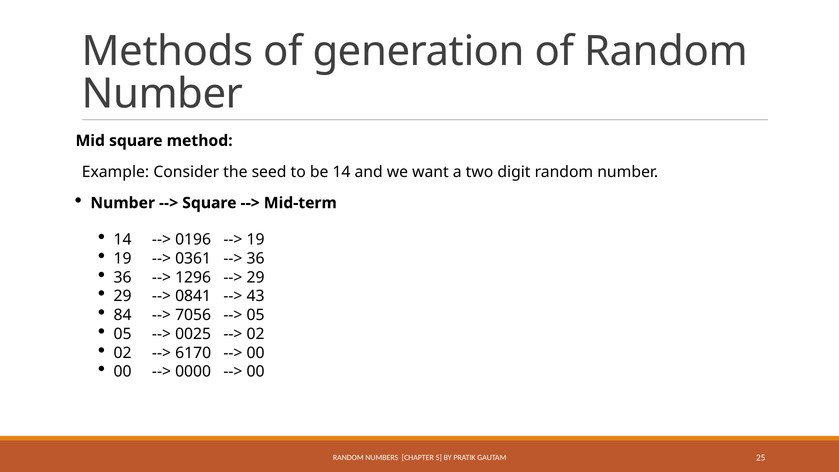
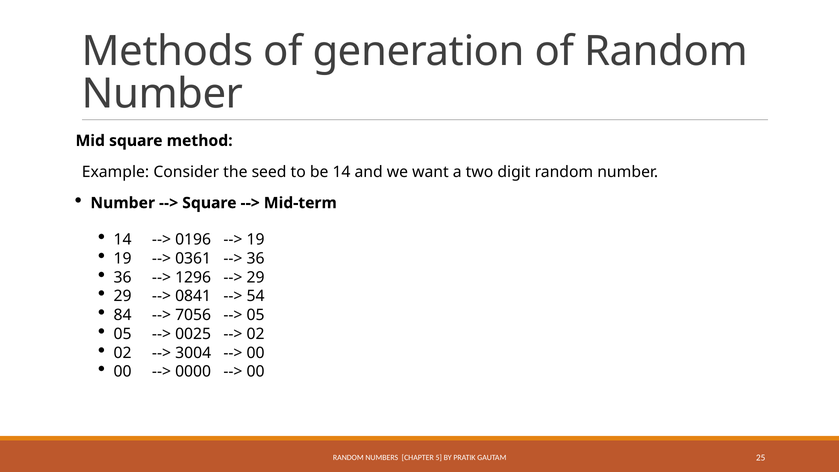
43: 43 -> 54
6170: 6170 -> 3004
